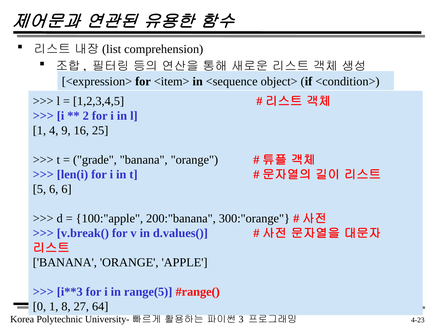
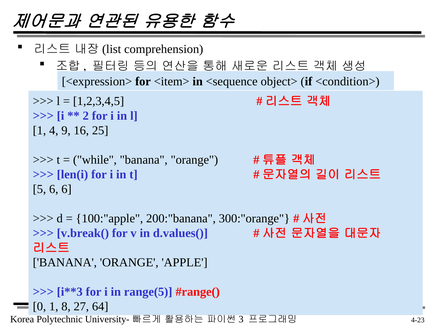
grade: grade -> while
